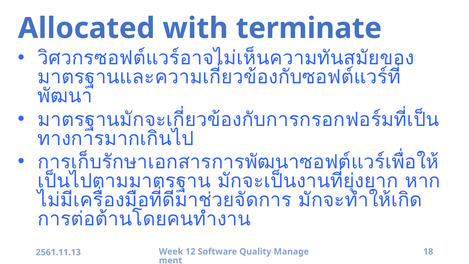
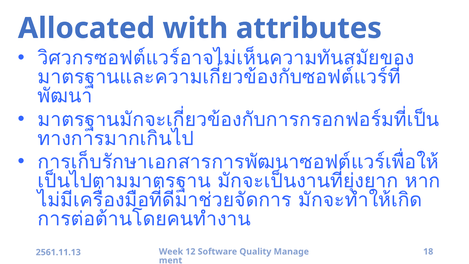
terminate: terminate -> attributes
